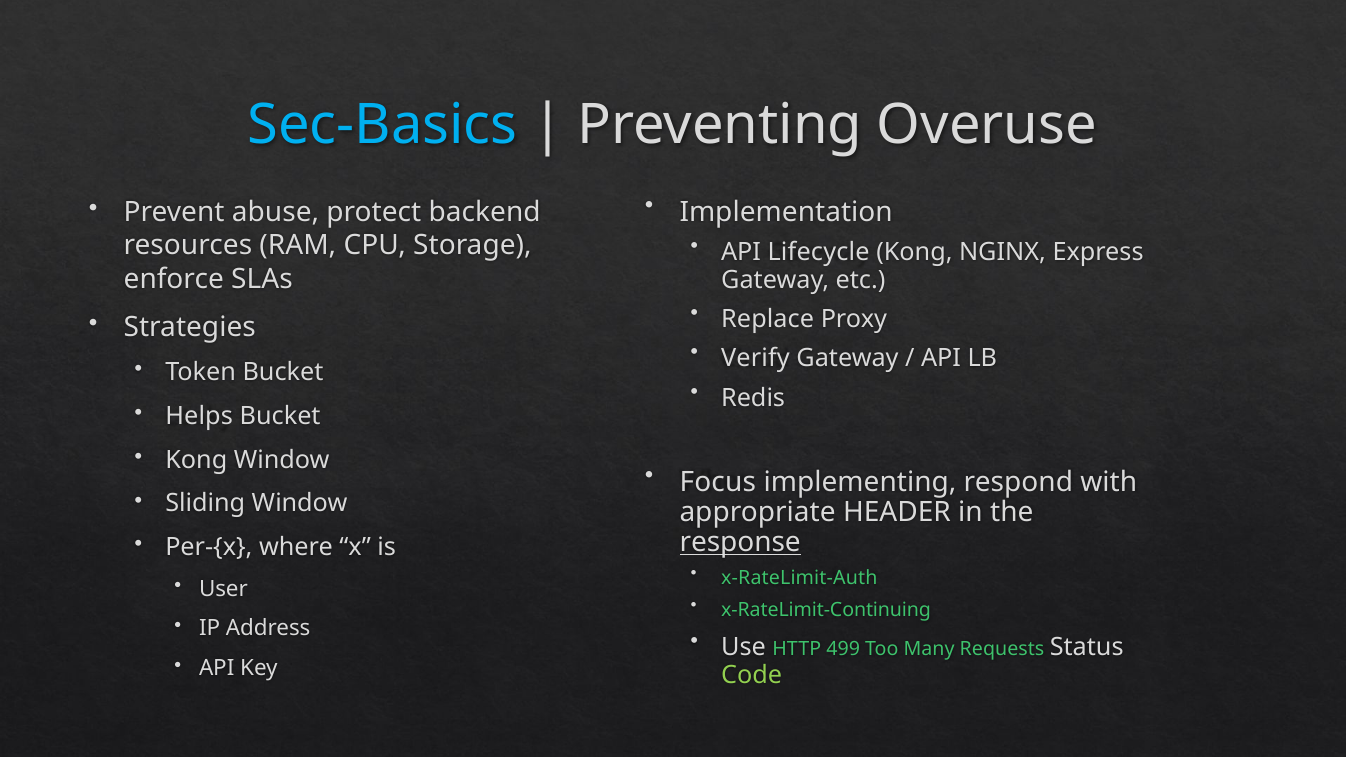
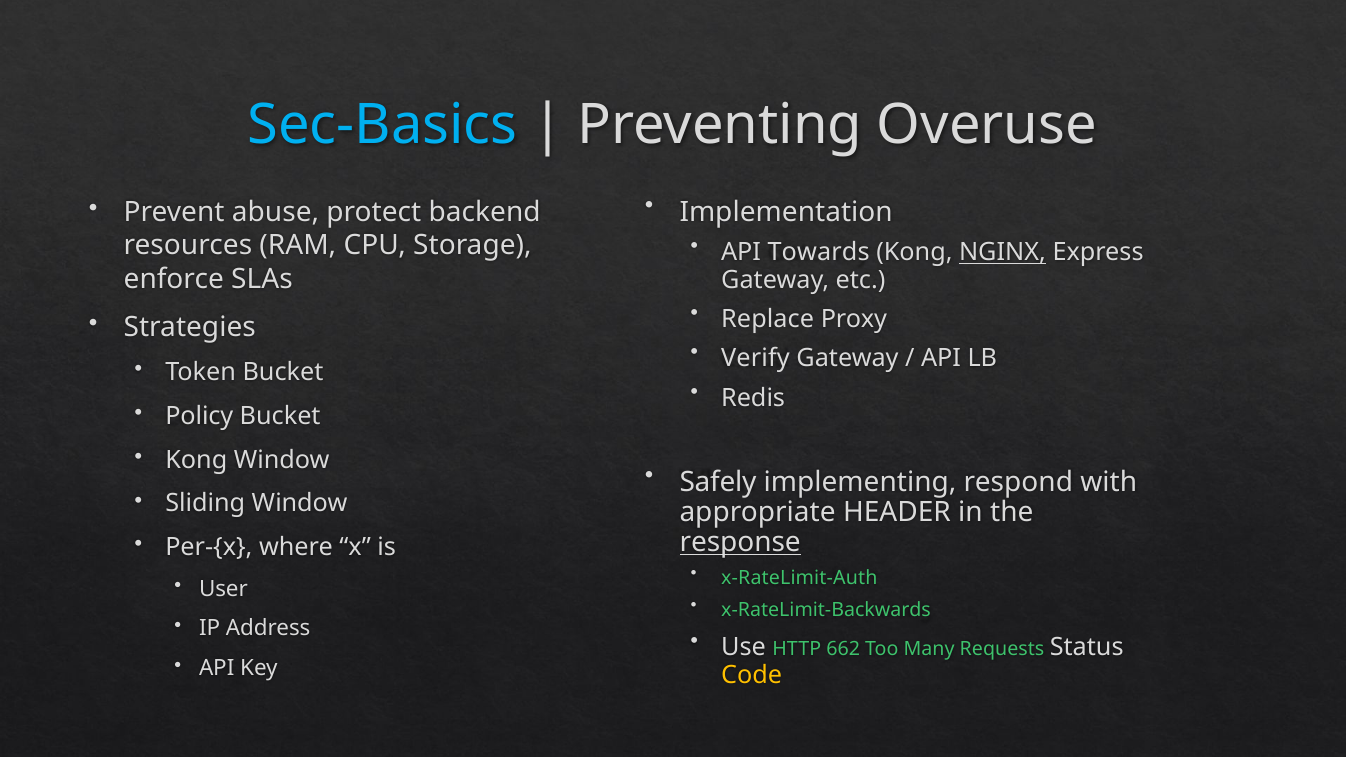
Lifecycle: Lifecycle -> Towards
NGINX underline: none -> present
Helps: Helps -> Policy
Focus: Focus -> Safely
x-RateLimit-Continuing: x-RateLimit-Continuing -> x-RateLimit-Backwards
499: 499 -> 662
Code colour: light green -> yellow
